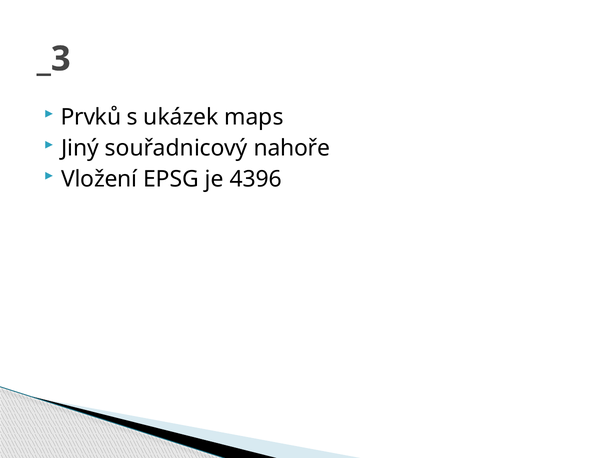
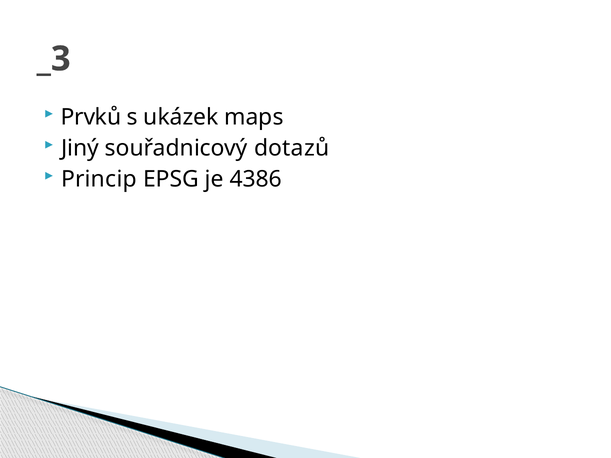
nahoře: nahoře -> dotazů
Vložení: Vložení -> Princip
4396: 4396 -> 4386
